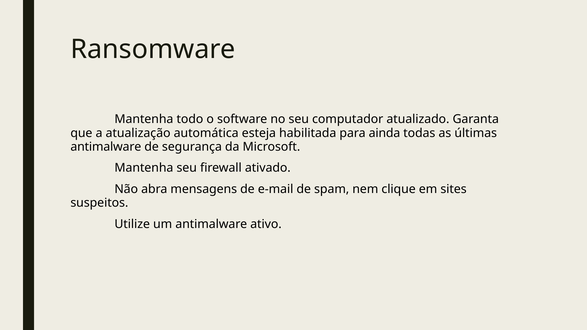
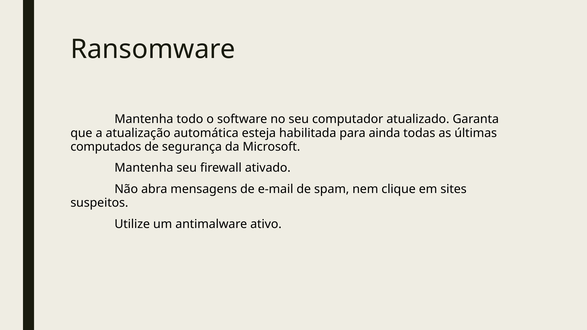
antimalware at (106, 147): antimalware -> computados
